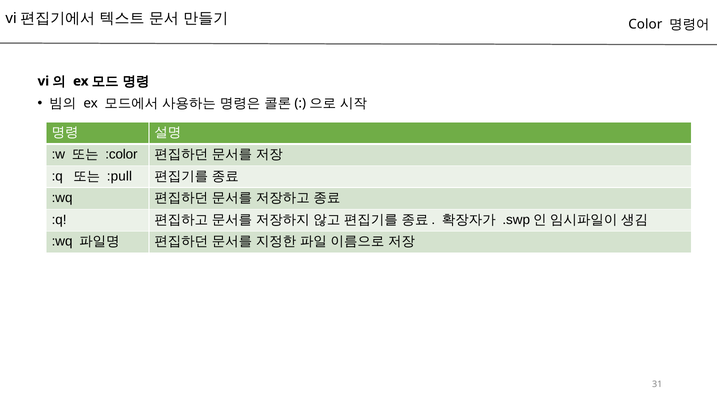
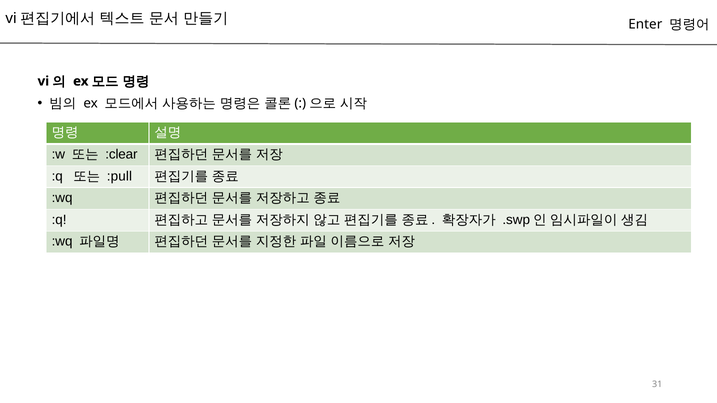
Color: Color -> Enter
:color: :color -> :clear
